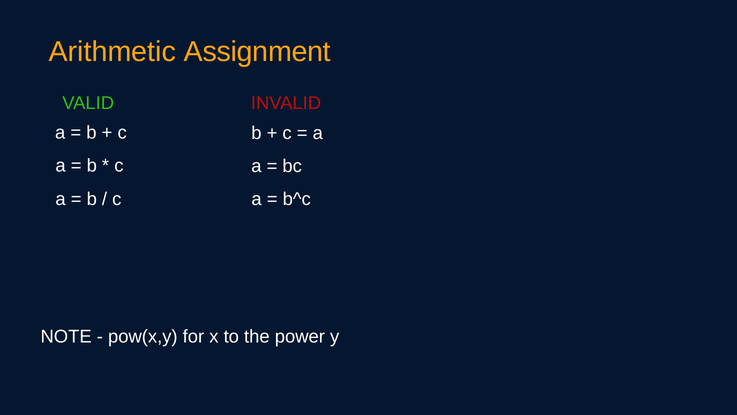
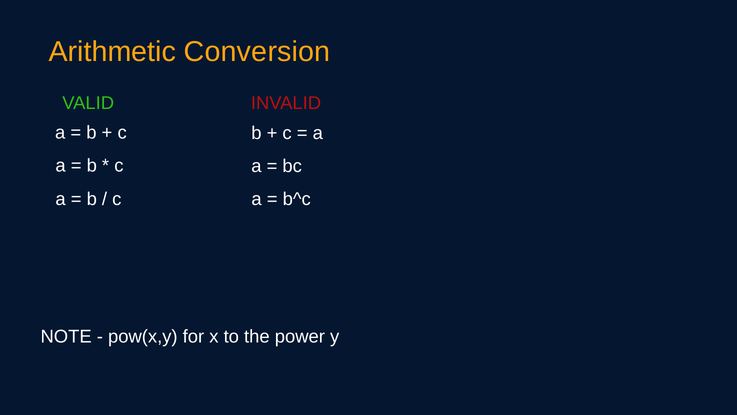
Assignment: Assignment -> Conversion
